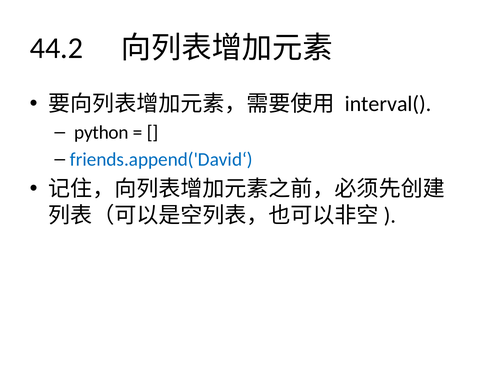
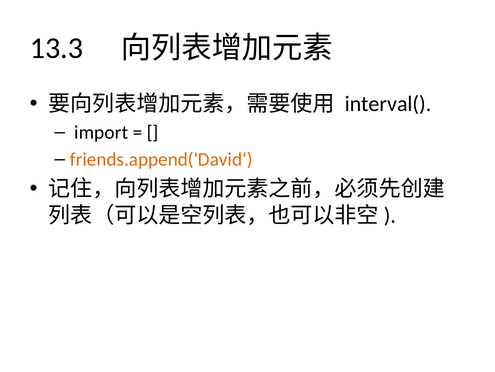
44.2: 44.2 -> 13.3
python: python -> import
friends.append('David‘ colour: blue -> orange
